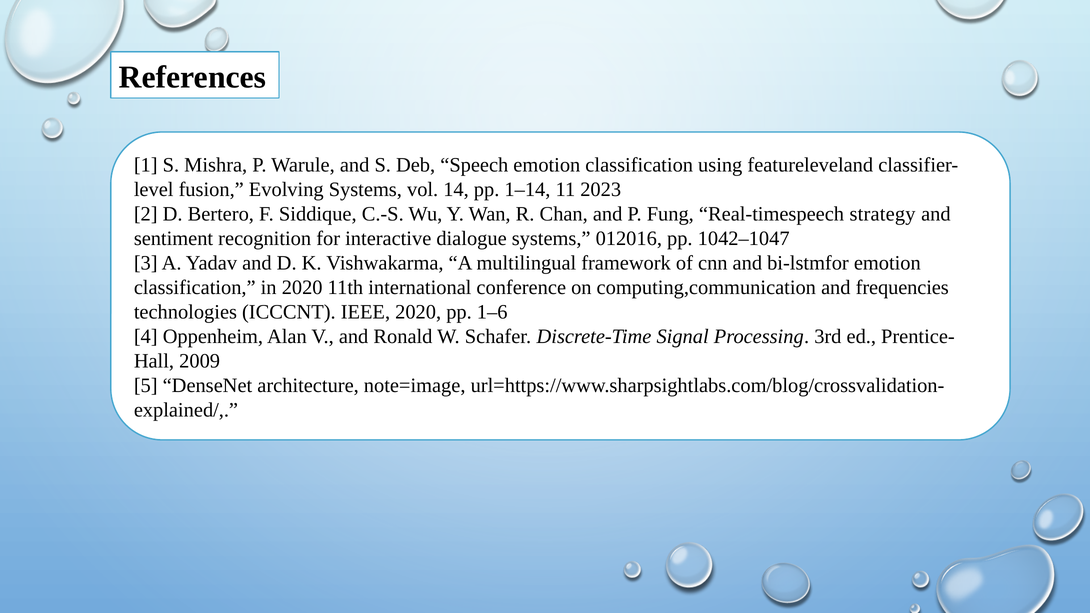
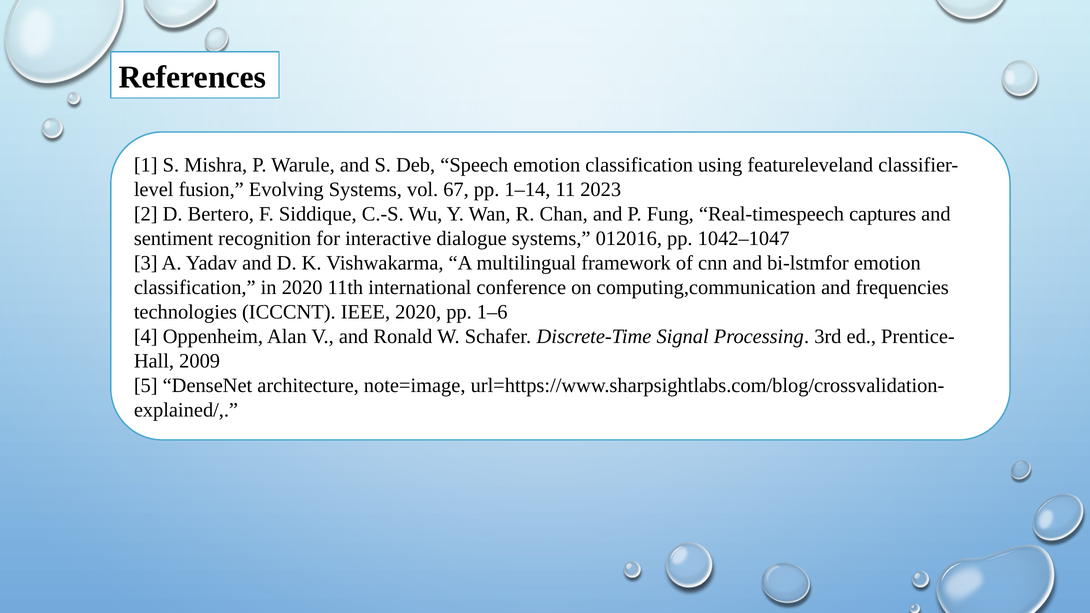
14: 14 -> 67
strategy: strategy -> captures
